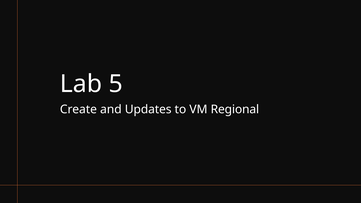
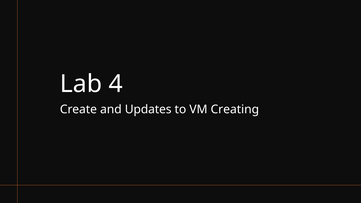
5: 5 -> 4
Regional: Regional -> Creating
